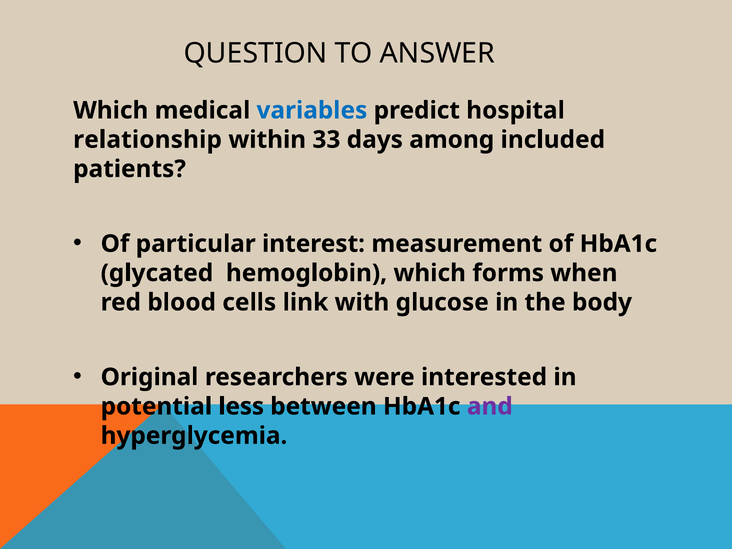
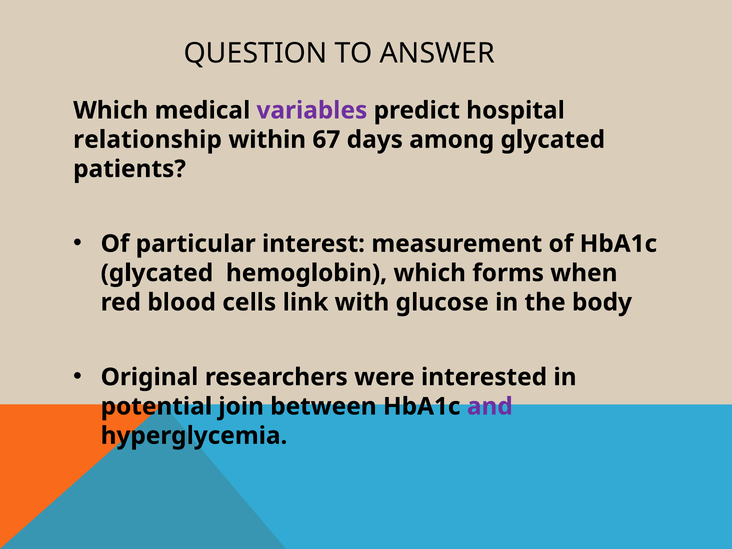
variables colour: blue -> purple
33: 33 -> 67
among included: included -> glycated
less: less -> join
